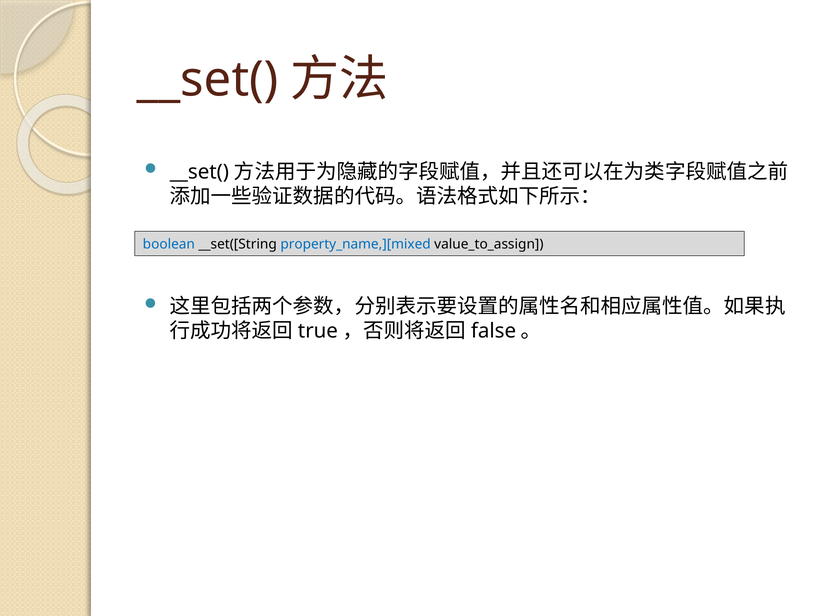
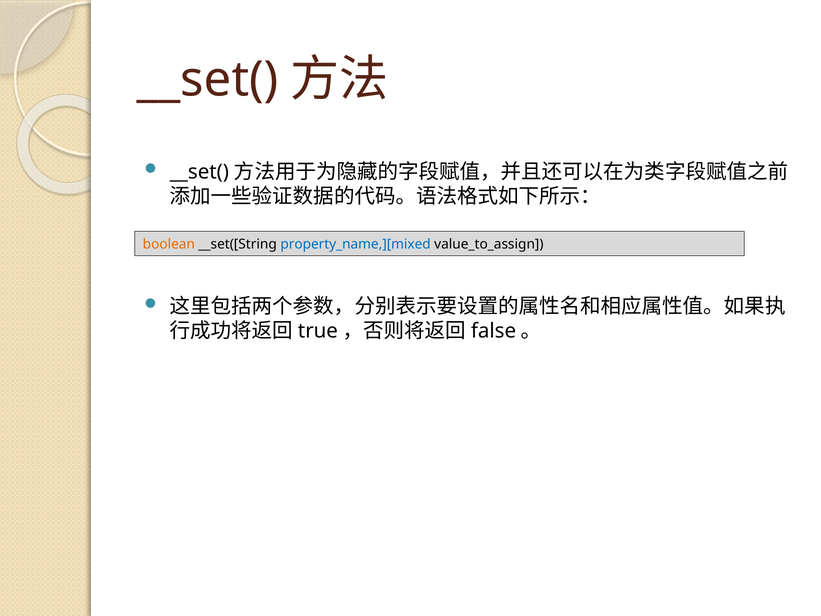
boolean colour: blue -> orange
